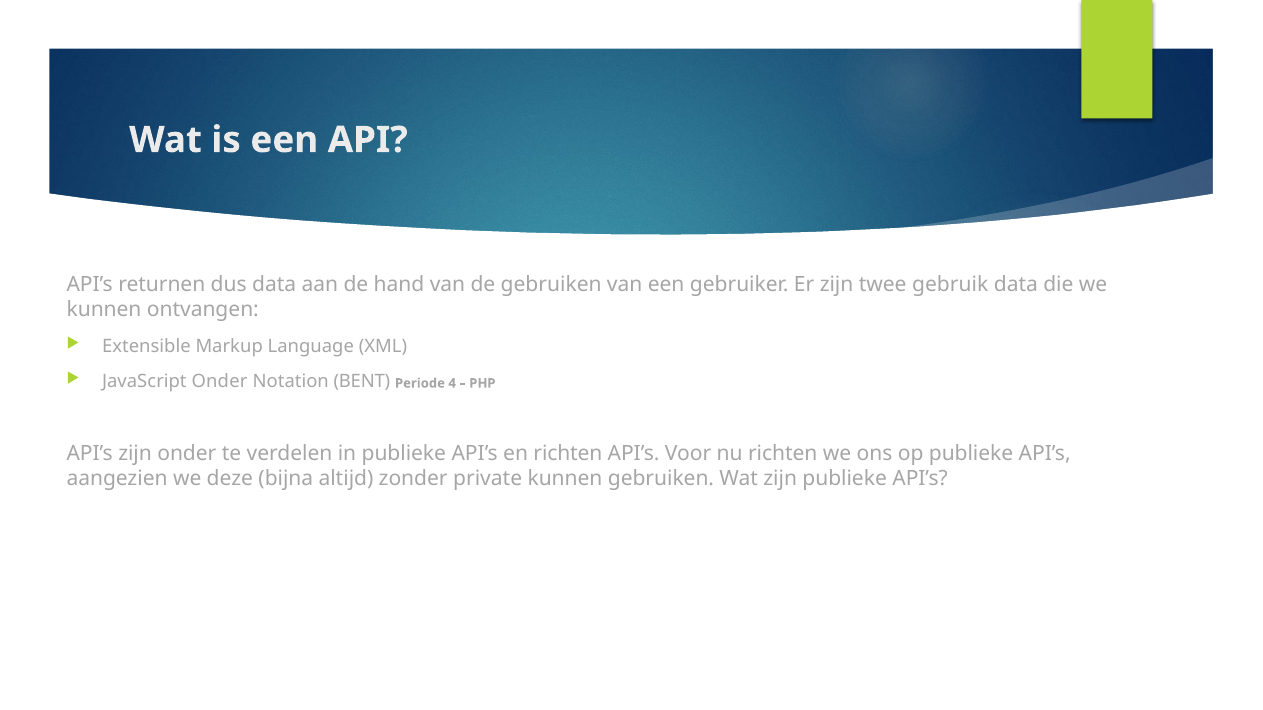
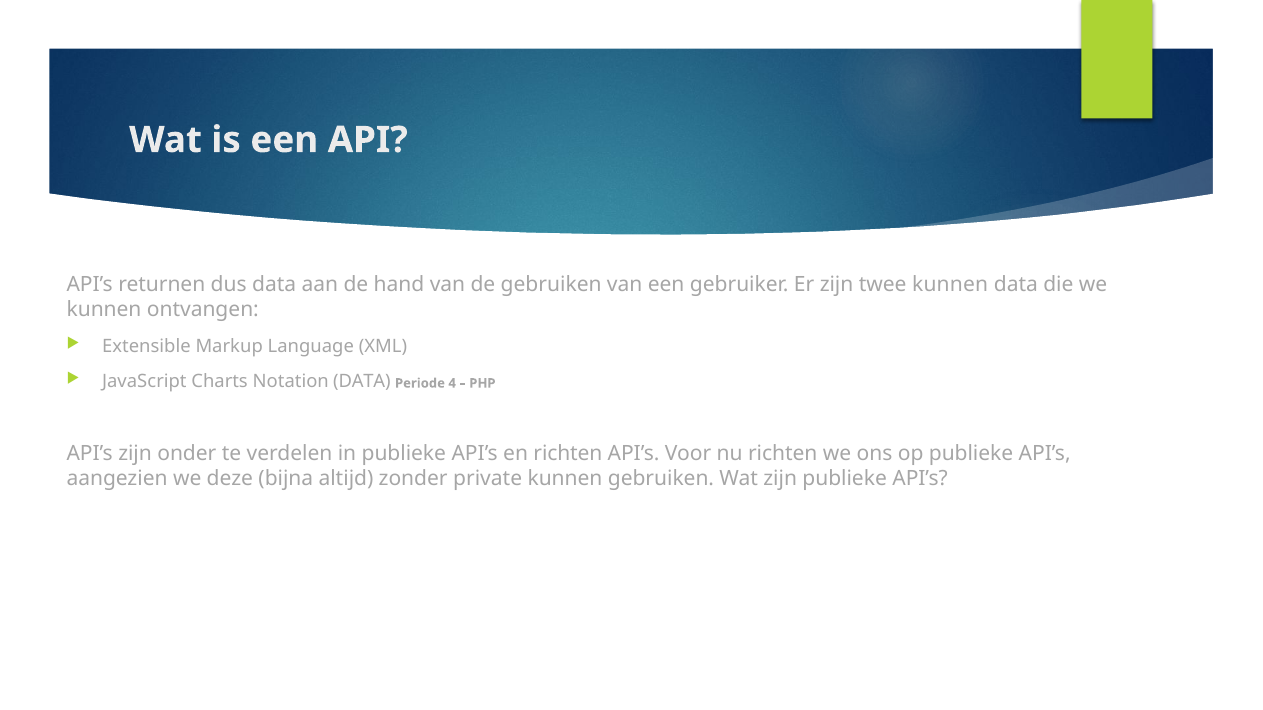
twee gebruik: gebruik -> kunnen
JavaScript Onder: Onder -> Charts
Notation BENT: BENT -> DATA
